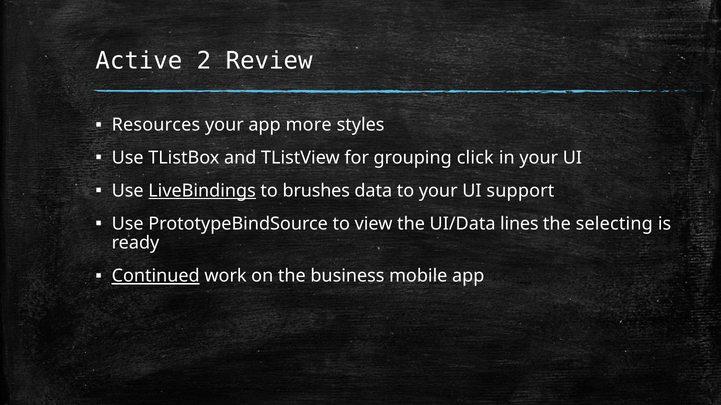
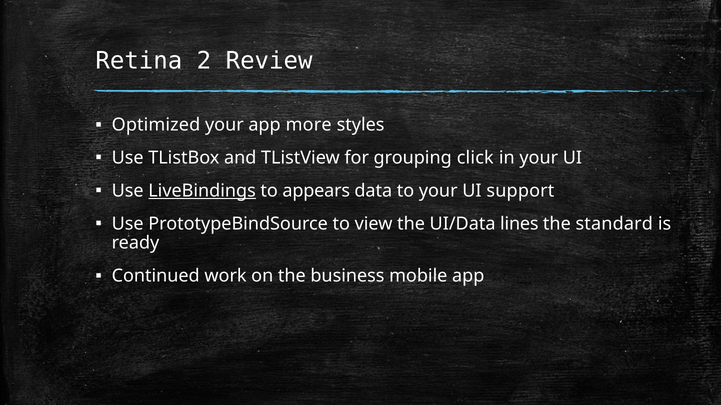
Active: Active -> Retina
Resources: Resources -> Optimized
brushes: brushes -> appears
selecting: selecting -> standard
Continued underline: present -> none
